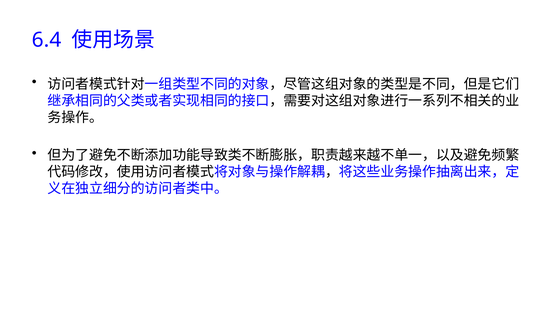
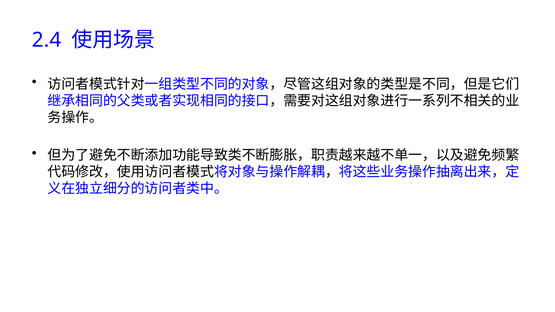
6.4: 6.4 -> 2.4
